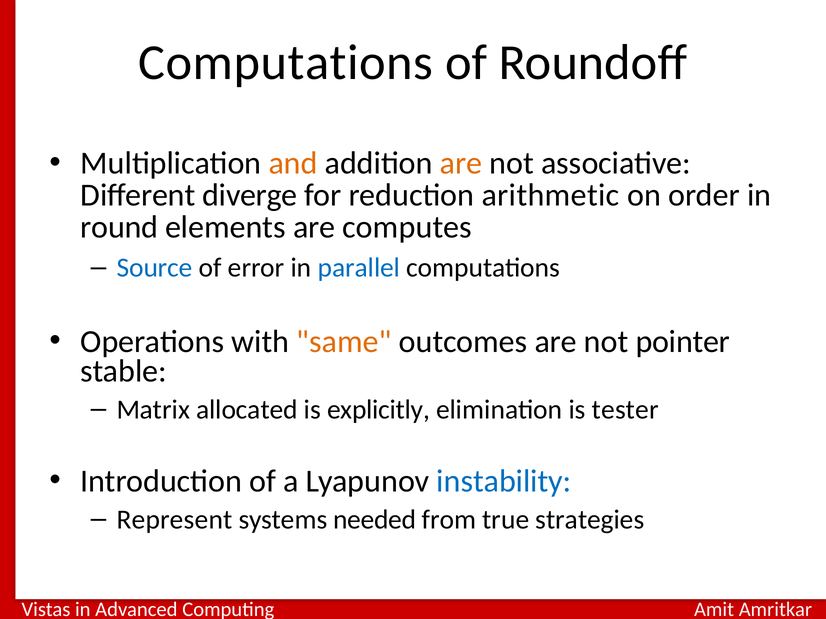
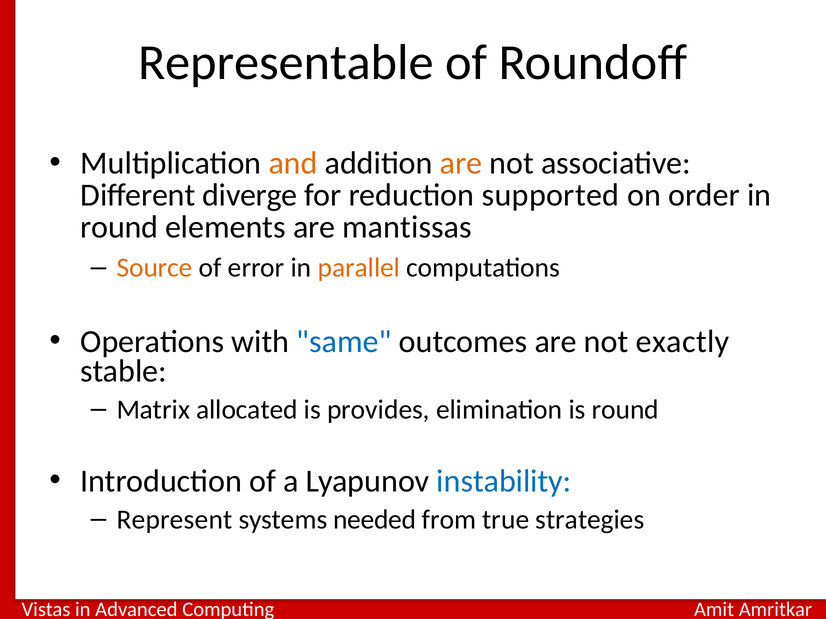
Computations at (286, 63): Computations -> Representable
arithmetic: arithmetic -> supported
computes: computes -> mantissas
Source colour: blue -> orange
parallel colour: blue -> orange
same colour: orange -> blue
pointer: pointer -> exactly
explicitly: explicitly -> provides
is tester: tester -> round
